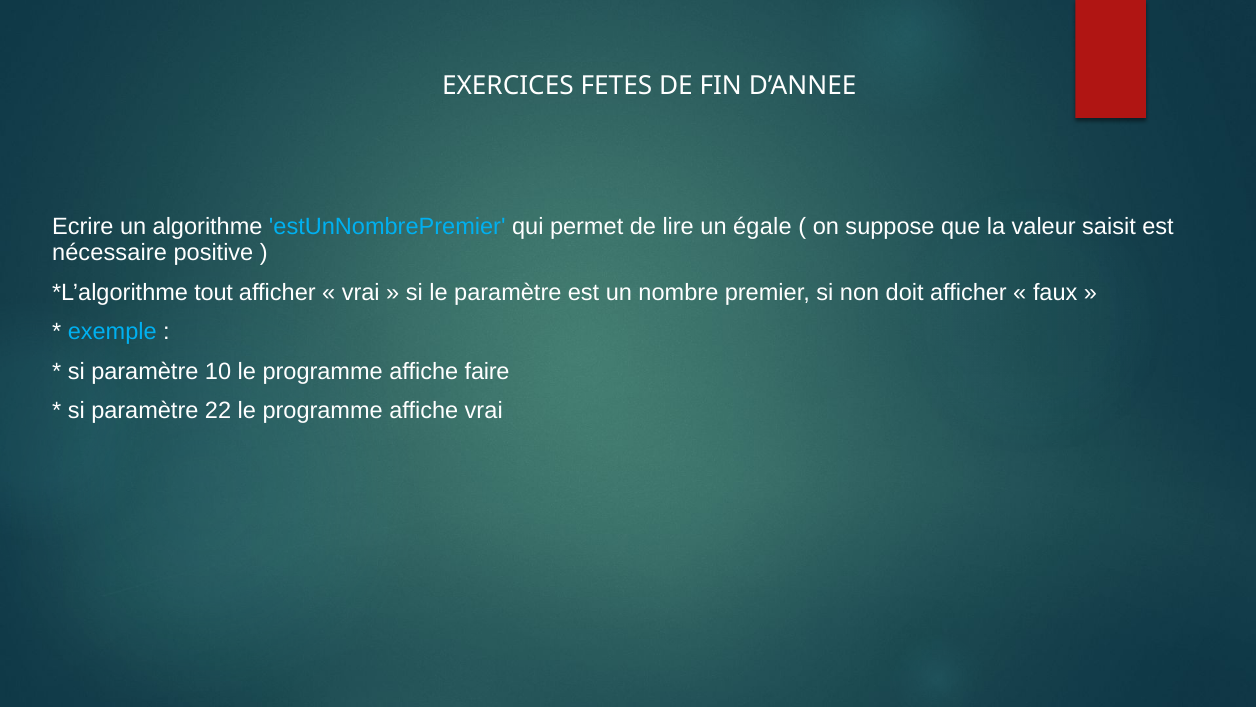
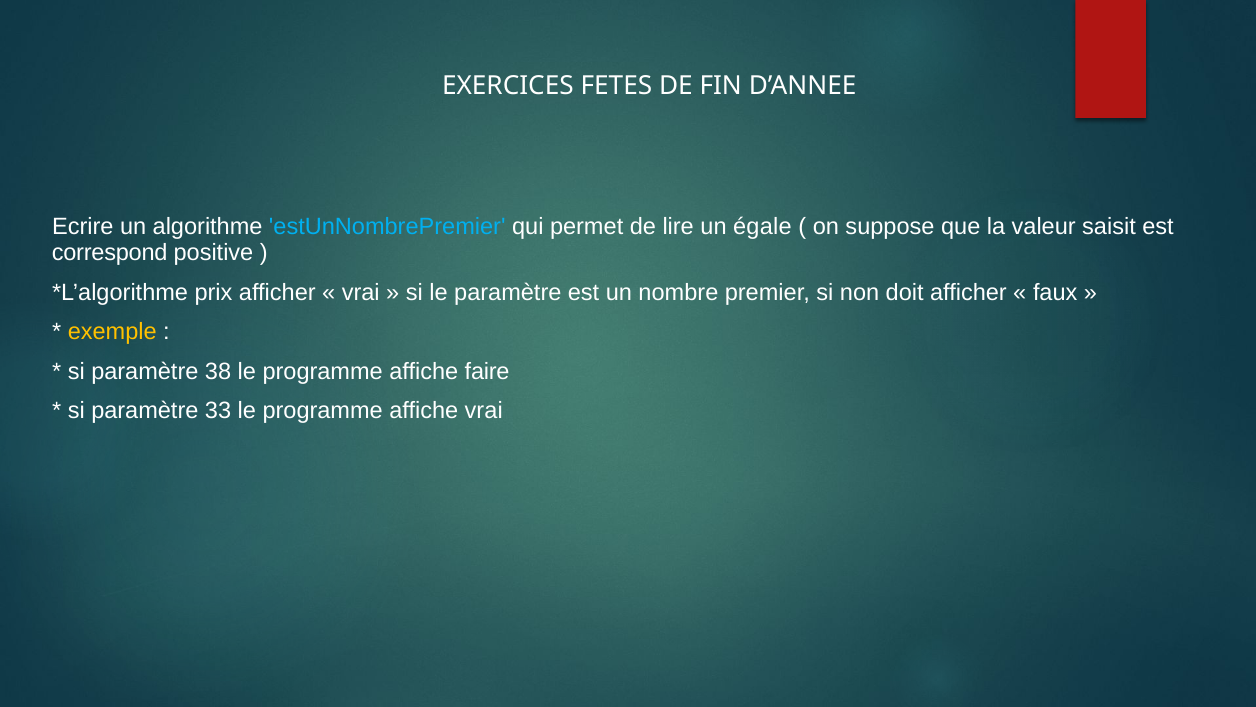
nécessaire: nécessaire -> correspond
tout: tout -> prix
exemple colour: light blue -> yellow
10: 10 -> 38
22: 22 -> 33
